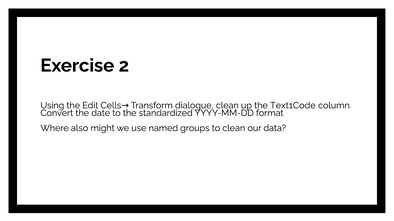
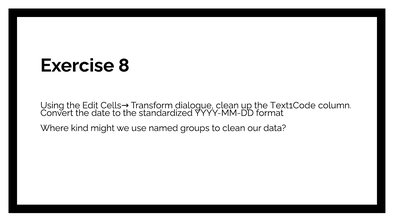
2: 2 -> 8
also: also -> kind
